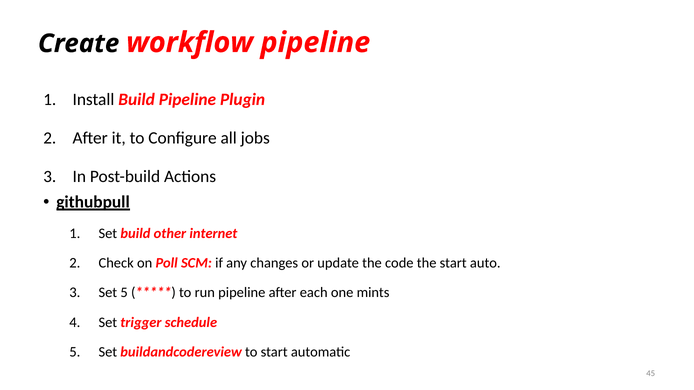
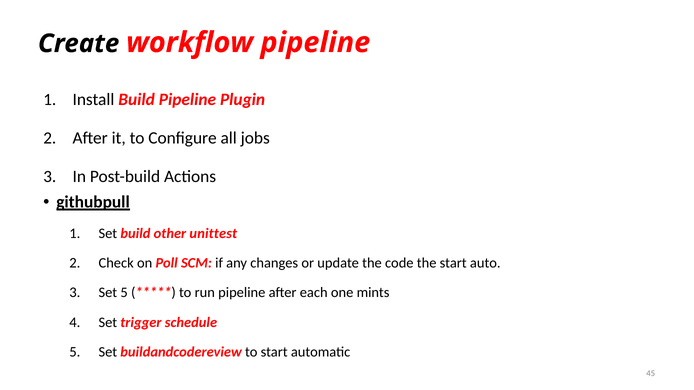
internet: internet -> unittest
